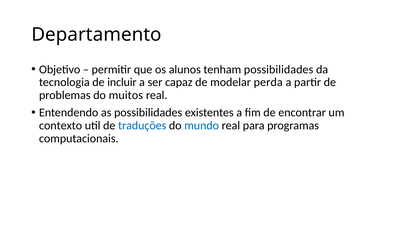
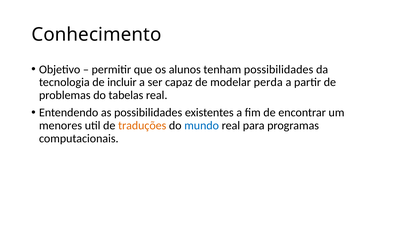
Departamento: Departamento -> Conhecimento
muitos: muitos -> tabelas
contexto: contexto -> menores
traduções colour: blue -> orange
